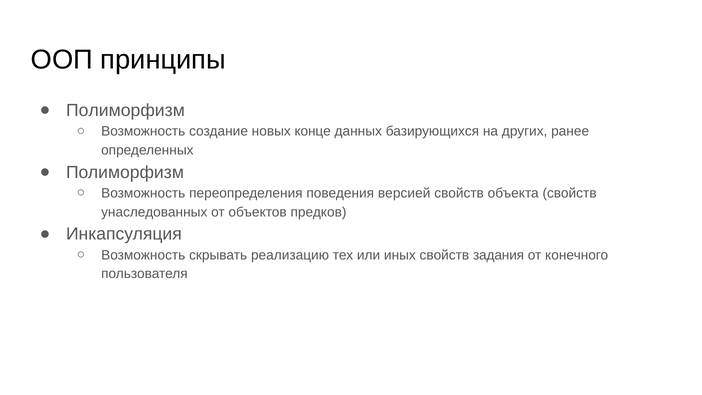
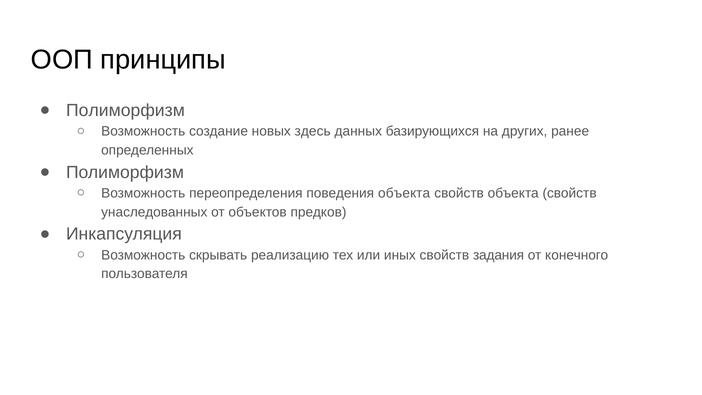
конце: конце -> здесь
поведения версией: версией -> объекта
